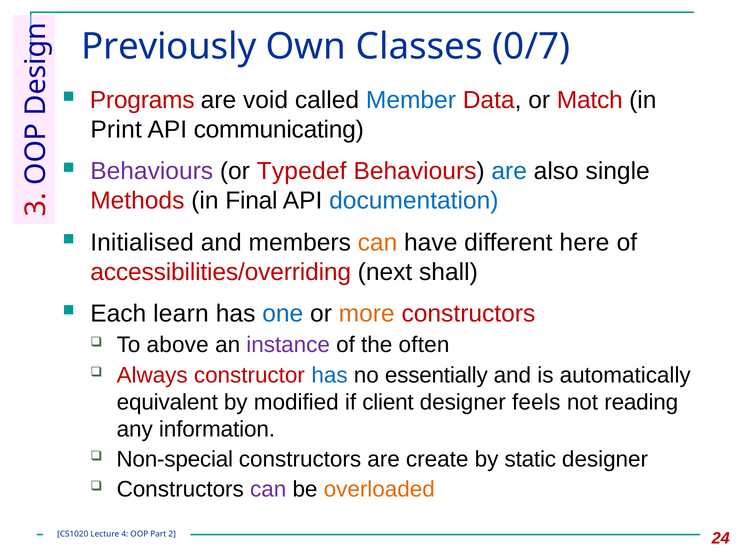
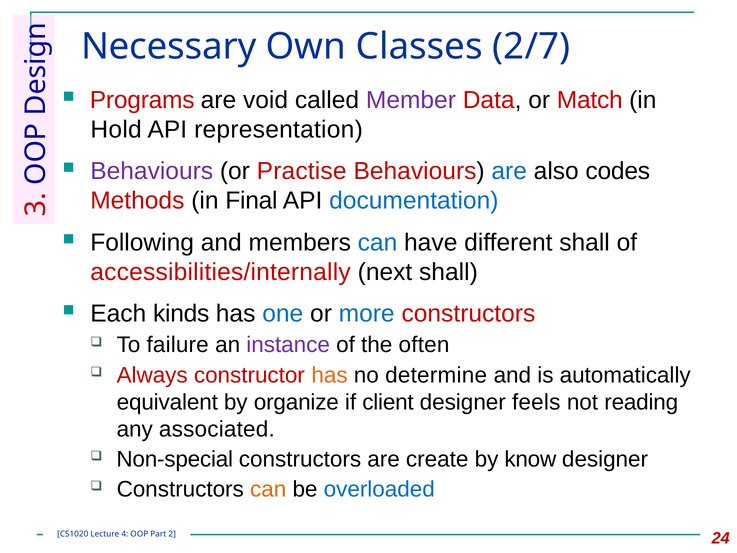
Previously: Previously -> Necessary
0/7: 0/7 -> 2/7
Member colour: blue -> purple
Print: Print -> Hold
communicating: communicating -> representation
Typedef: Typedef -> Practise
single: single -> codes
Initialised: Initialised -> Following
can at (377, 242) colour: orange -> blue
different here: here -> shall
accessibilities/overriding: accessibilities/overriding -> accessibilities/internally
learn: learn -> kinds
more colour: orange -> blue
above: above -> failure
has at (330, 375) colour: blue -> orange
essentially: essentially -> determine
modified: modified -> organize
information: information -> associated
static: static -> know
can at (268, 489) colour: purple -> orange
overloaded colour: orange -> blue
